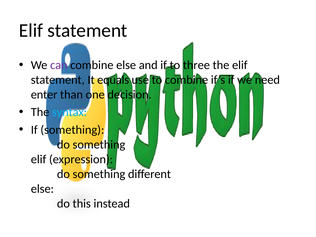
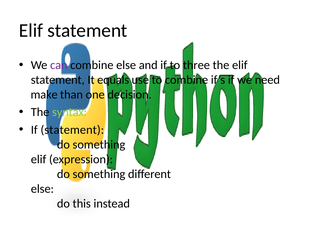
enter: enter -> make
syntax colour: light blue -> light green
If something: something -> statement
